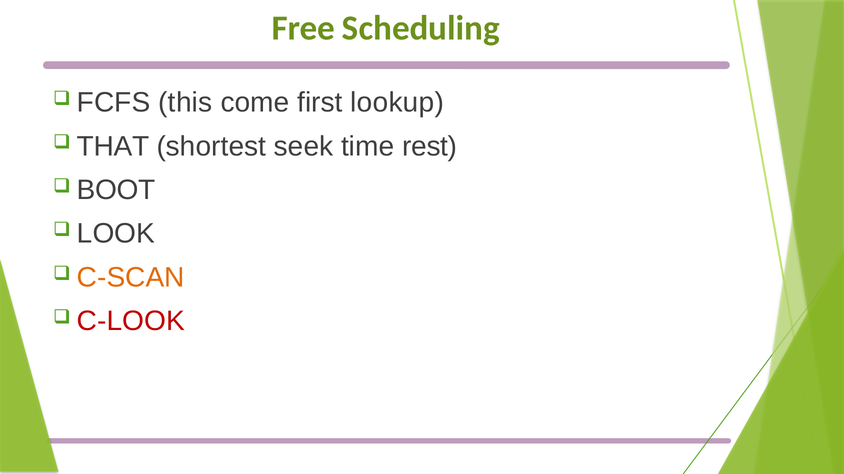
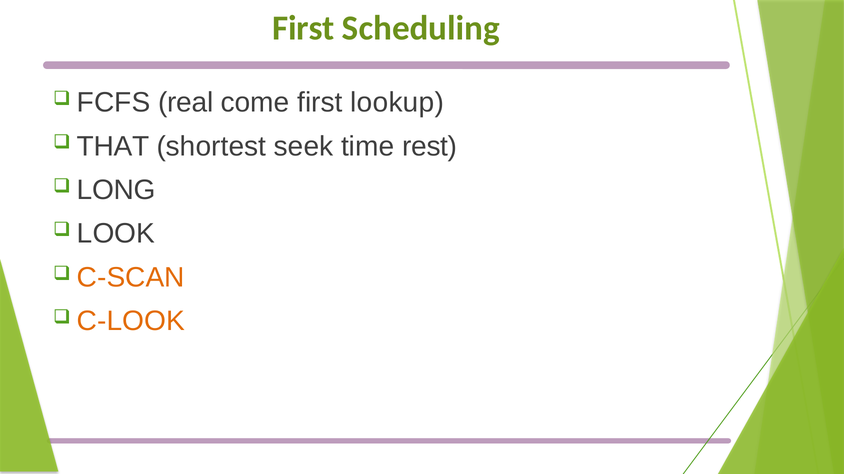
Free at (303, 28): Free -> First
this: this -> real
BOOT: BOOT -> LONG
C-LOOK colour: red -> orange
